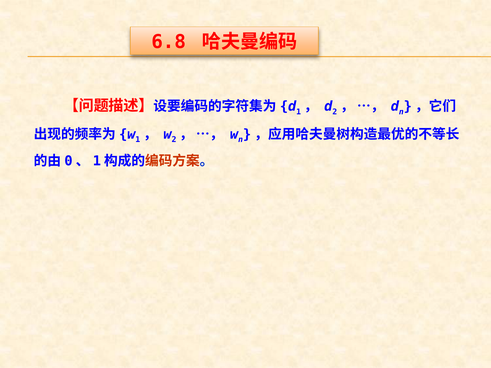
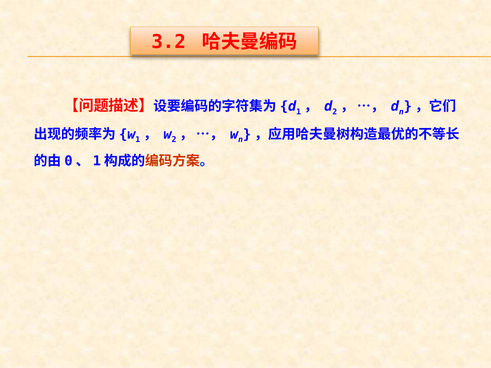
6.8: 6.8 -> 3.2
